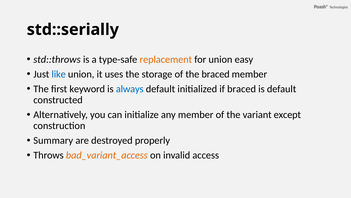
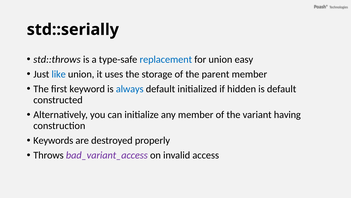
replacement colour: orange -> blue
the braced: braced -> parent
if braced: braced -> hidden
except: except -> having
Summary: Summary -> Keywords
bad_variant_access colour: orange -> purple
